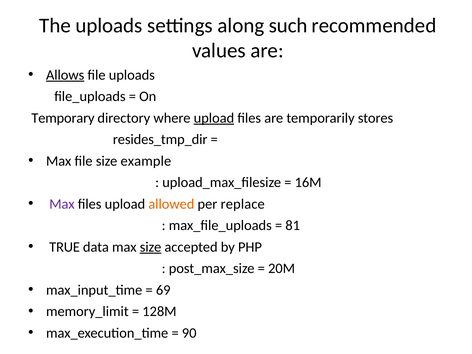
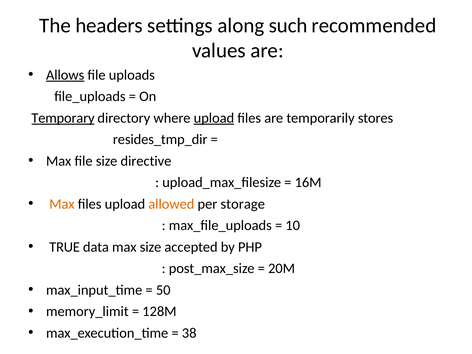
The uploads: uploads -> headers
Temporary underline: none -> present
example: example -> directive
Max at (62, 204) colour: purple -> orange
replace: replace -> storage
81: 81 -> 10
size at (151, 247) underline: present -> none
69: 69 -> 50
90: 90 -> 38
